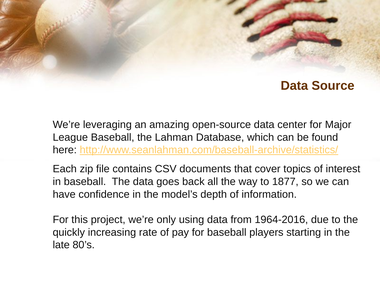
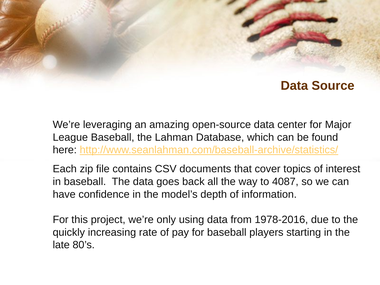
1877: 1877 -> 4087
1964-2016: 1964-2016 -> 1978-2016
